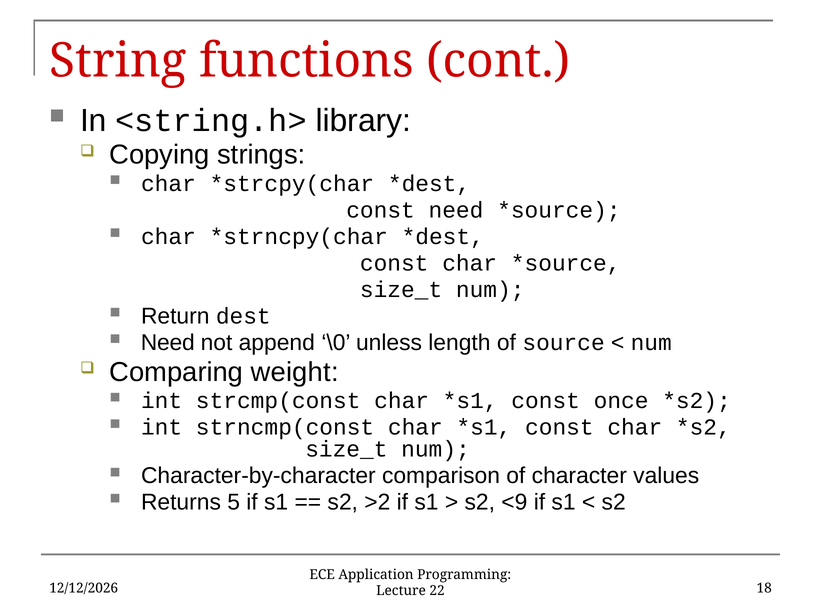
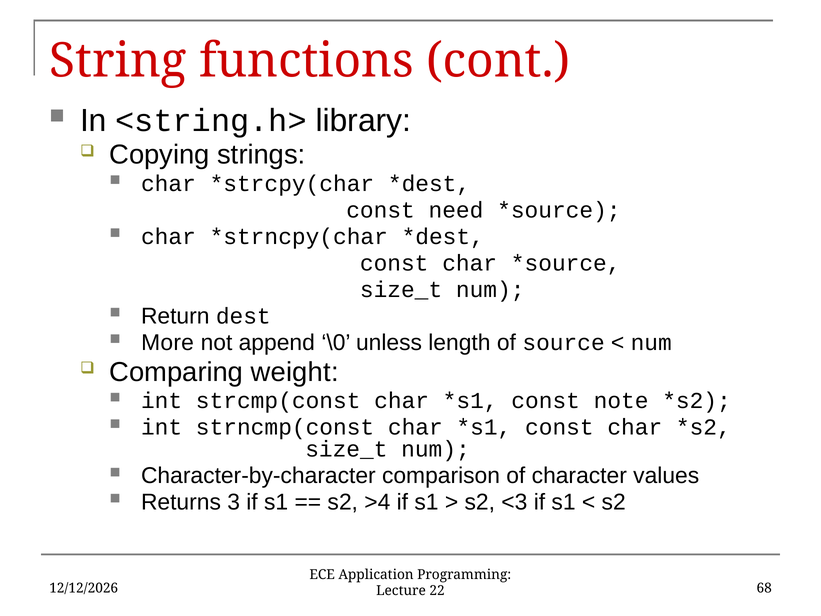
Need at (168, 343): Need -> More
once: once -> note
5: 5 -> 3
>2: >2 -> >4
<9: <9 -> <3
18: 18 -> 68
